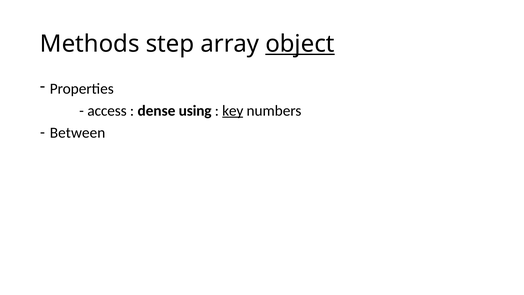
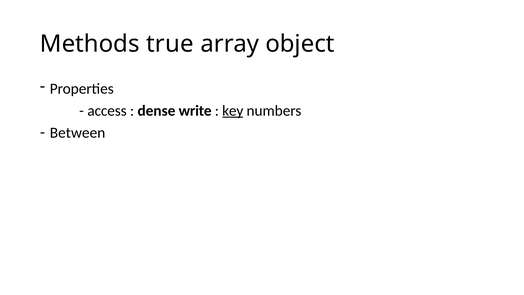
step: step -> true
object underline: present -> none
using: using -> write
